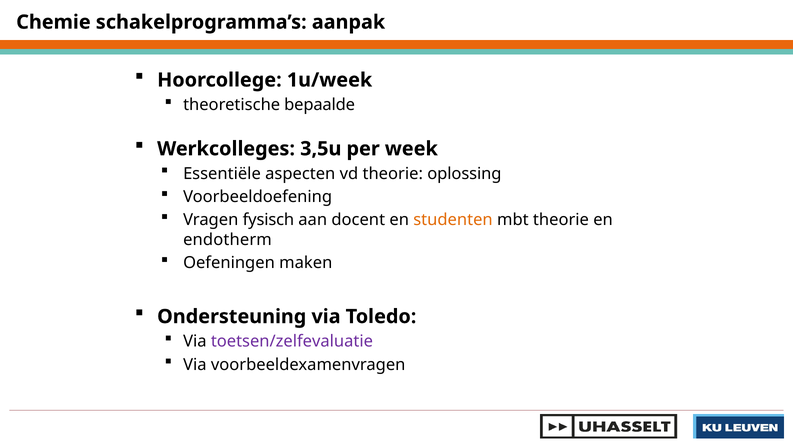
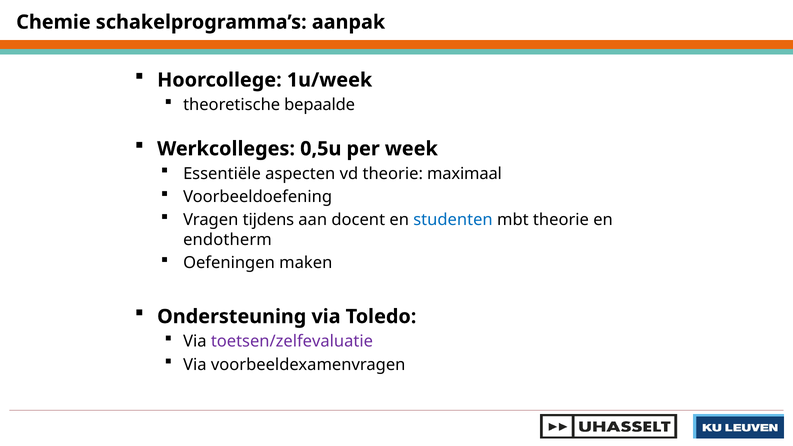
3,5u: 3,5u -> 0,5u
oplossing: oplossing -> maximaal
fysisch: fysisch -> tijdens
studenten colour: orange -> blue
